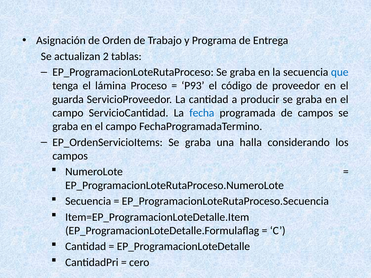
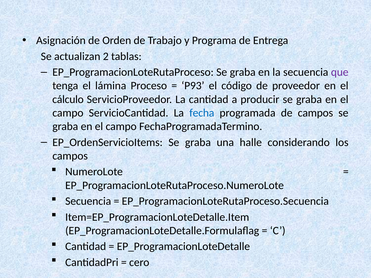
que colour: blue -> purple
guarda: guarda -> cálculo
halla: halla -> halle
